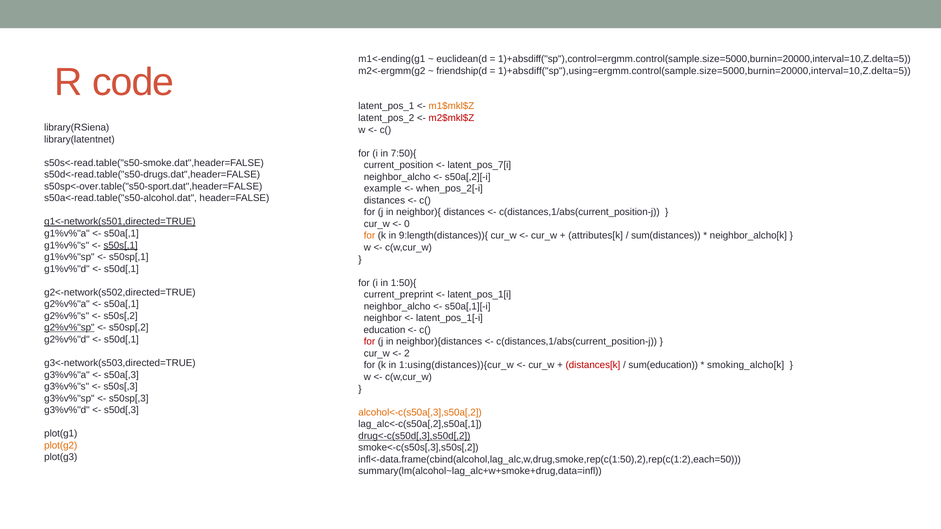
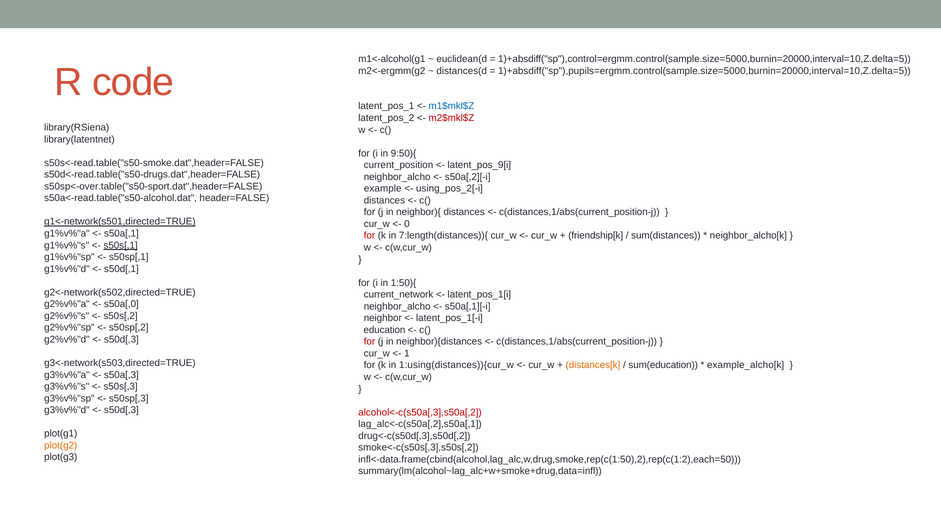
m1<-ending(g1: m1<-ending(g1 -> m1<-alcohol(g1
friendship(d: friendship(d -> distances(d
1)+absdiff("sp"),using=ergmm.control(sample.size=5000,burnin=20000,interval=10,Z.delta=5: 1)+absdiff("sp"),using=ergmm.control(sample.size=5000,burnin=20000,interval=10,Z.delta=5 -> 1)+absdiff("sp"),pupils=ergmm.control(sample.size=5000,burnin=20000,interval=10,Z.delta=5
m1$mkl$Z colour: orange -> blue
7:50){: 7:50){ -> 9:50){
latent_pos_7[i: latent_pos_7[i -> latent_pos_9[i
when_pos_2[-i: when_pos_2[-i -> using_pos_2[-i
for at (369, 236) colour: orange -> red
9:length(distances)){: 9:length(distances)){ -> 7:length(distances)){
attributes[k: attributes[k -> friendship[k
current_preprint: current_preprint -> current_network
s50a[,1 at (121, 304): s50a[,1 -> s50a[,0
g2%v%"sp underline: present -> none
s50d[,1 at (121, 340): s50d[,1 -> s50d[,3
2: 2 -> 1
distances[k colour: red -> orange
smoking_alcho[k: smoking_alcho[k -> example_alcho[k
alcohol<-c(s50a[,3],s50a[,2 colour: orange -> red
drug<-c(s50d[,3],s50d[,2 underline: present -> none
